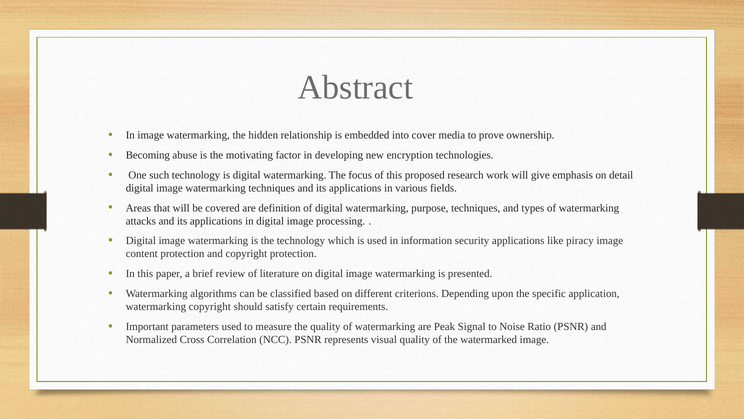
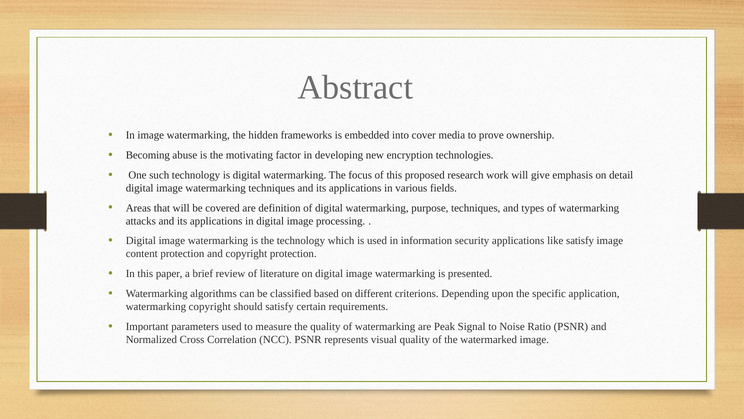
relationship: relationship -> frameworks
like piracy: piracy -> satisfy
